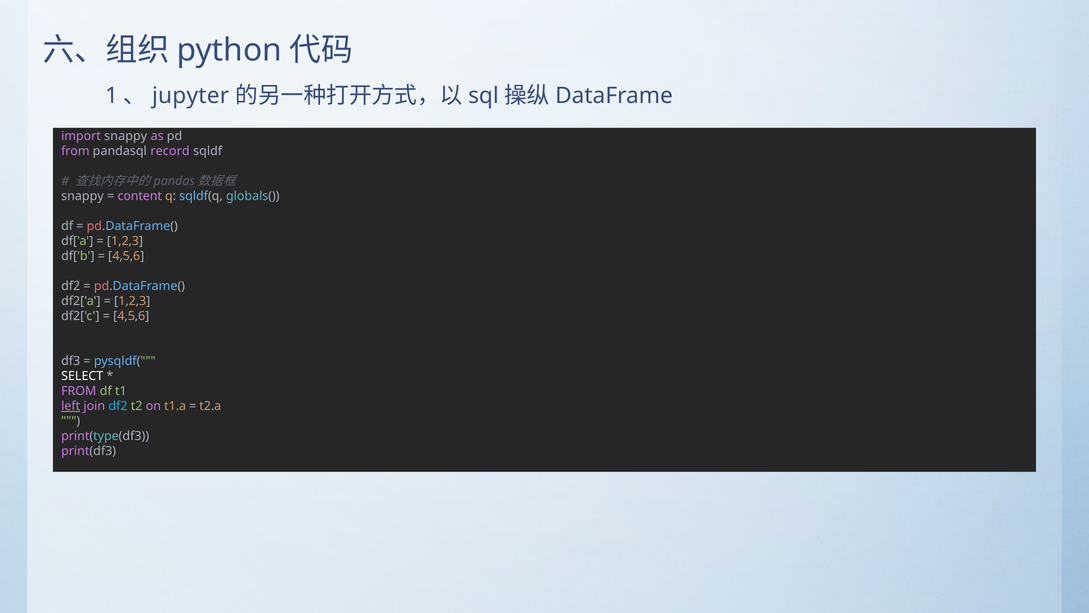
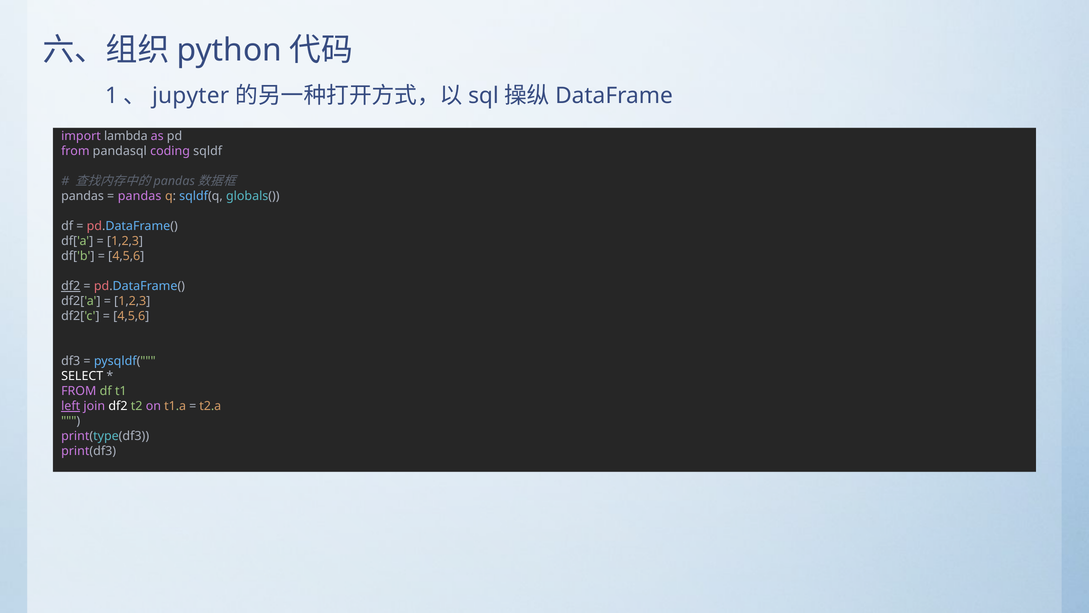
import snappy: snappy -> lambda
record: record -> coding
snappy at (82, 196): snappy -> pandas
content at (140, 196): content -> pandas
df2 at (71, 286) underline: none -> present
df2 at (118, 406) colour: light blue -> white
